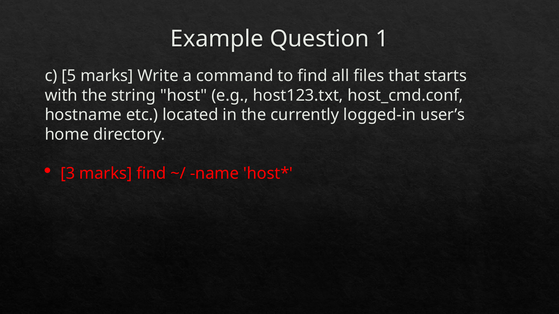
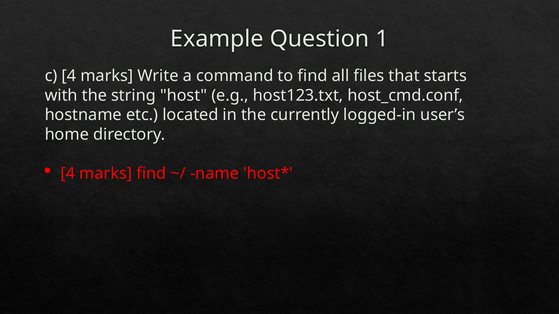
c 5: 5 -> 4
3 at (68, 174): 3 -> 4
